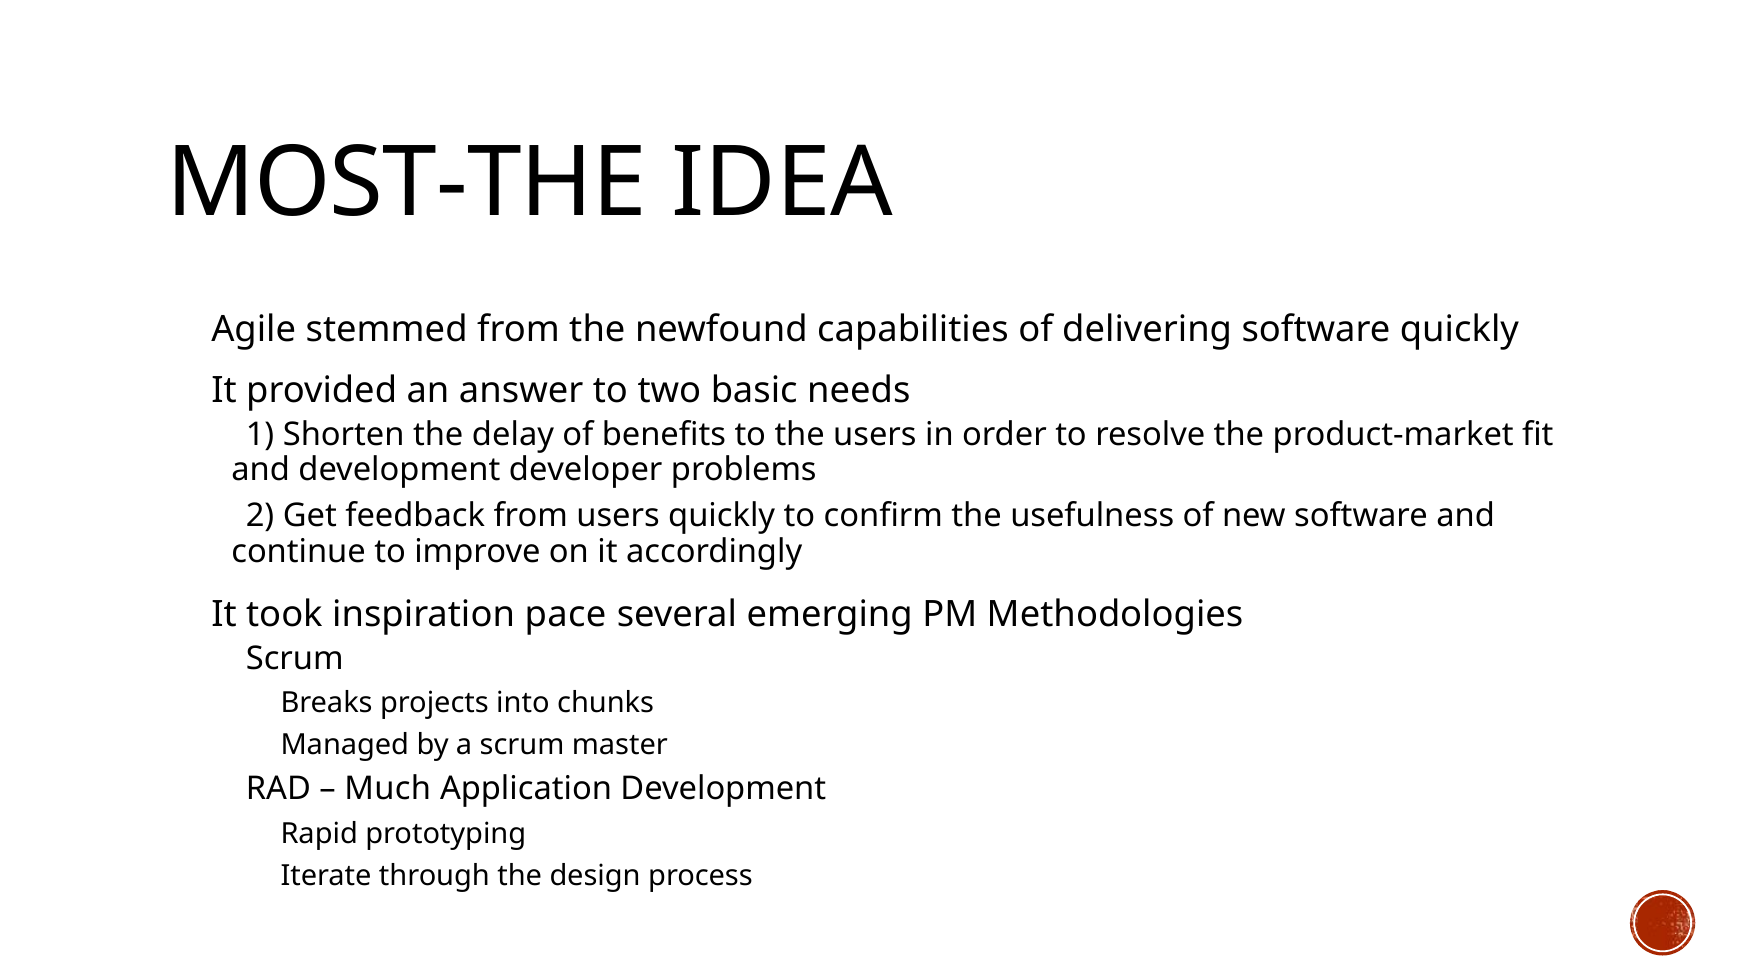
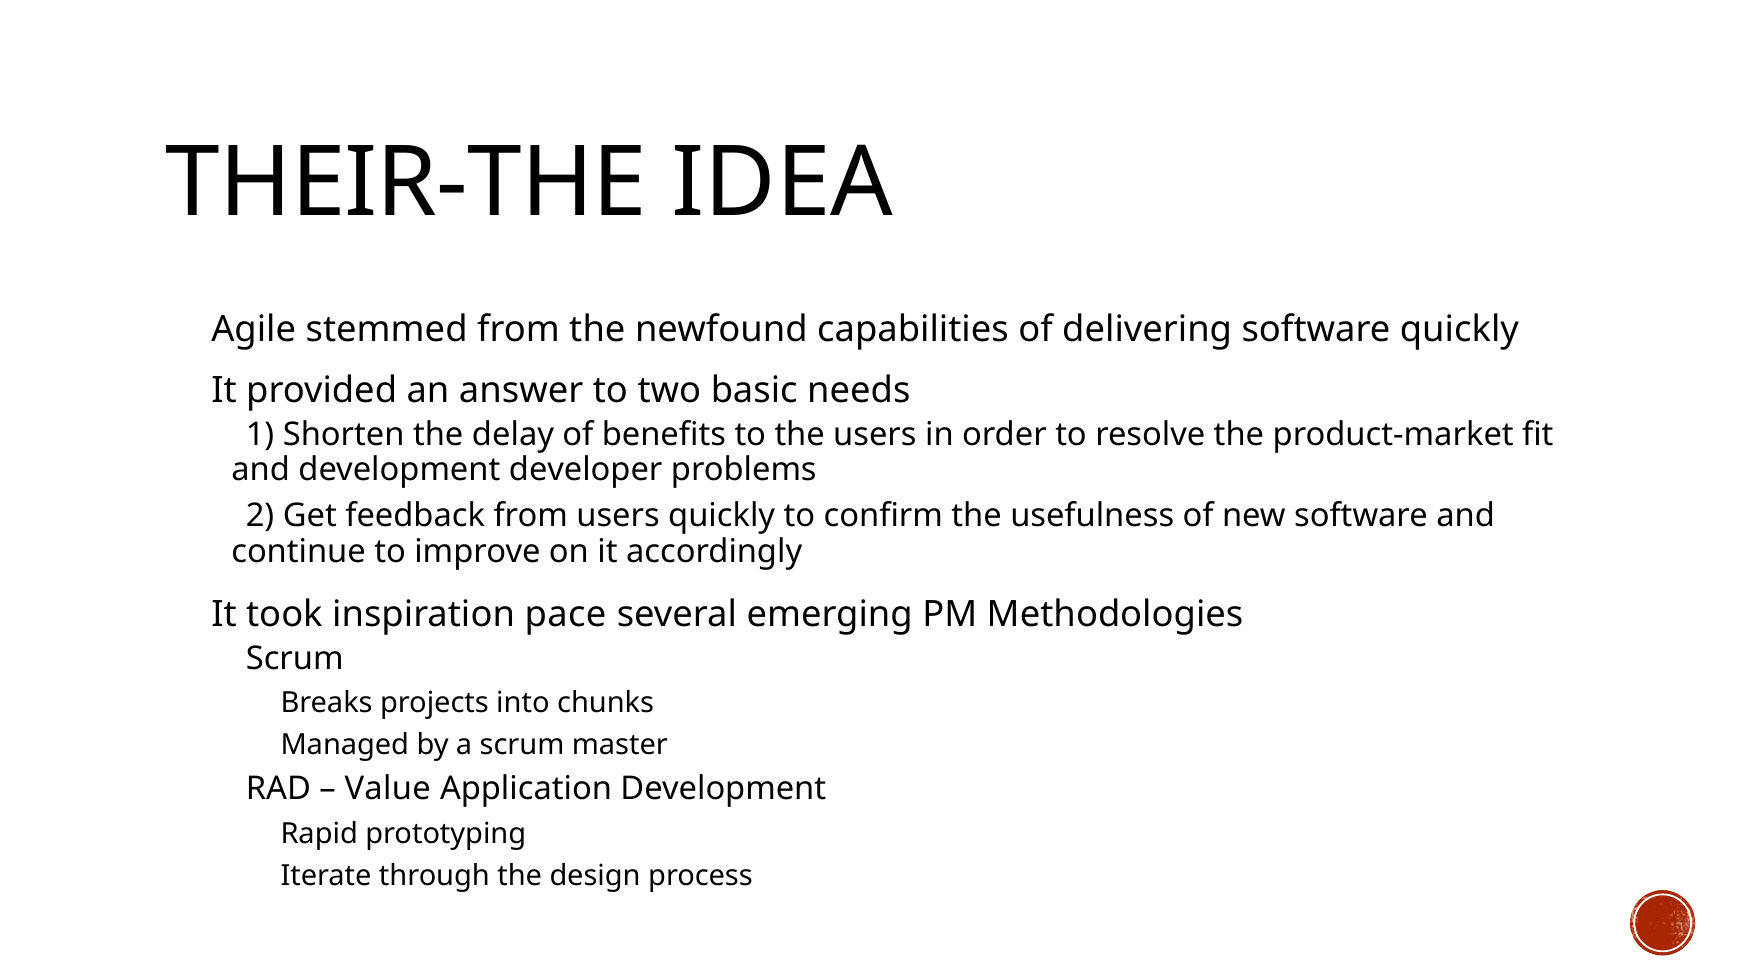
MOST-THE: MOST-THE -> THEIR-THE
Much: Much -> Value
